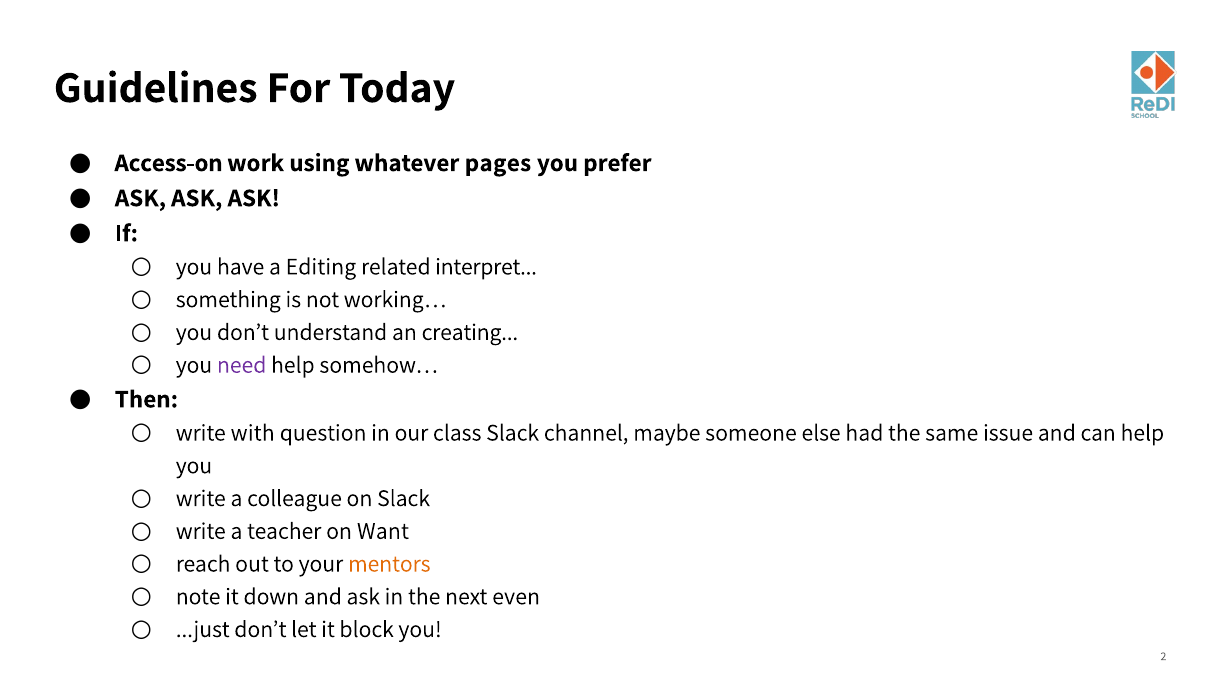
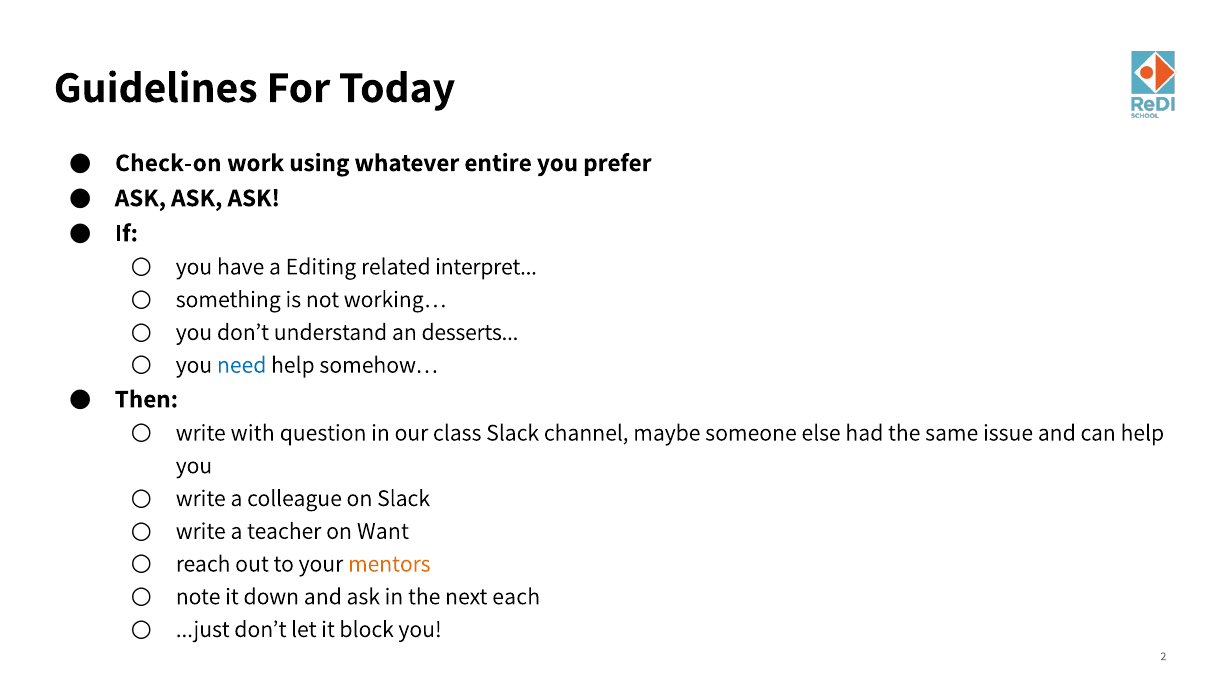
Access-on: Access-on -> Check-on
pages: pages -> entire
creating: creating -> desserts
need colour: purple -> blue
even: even -> each
